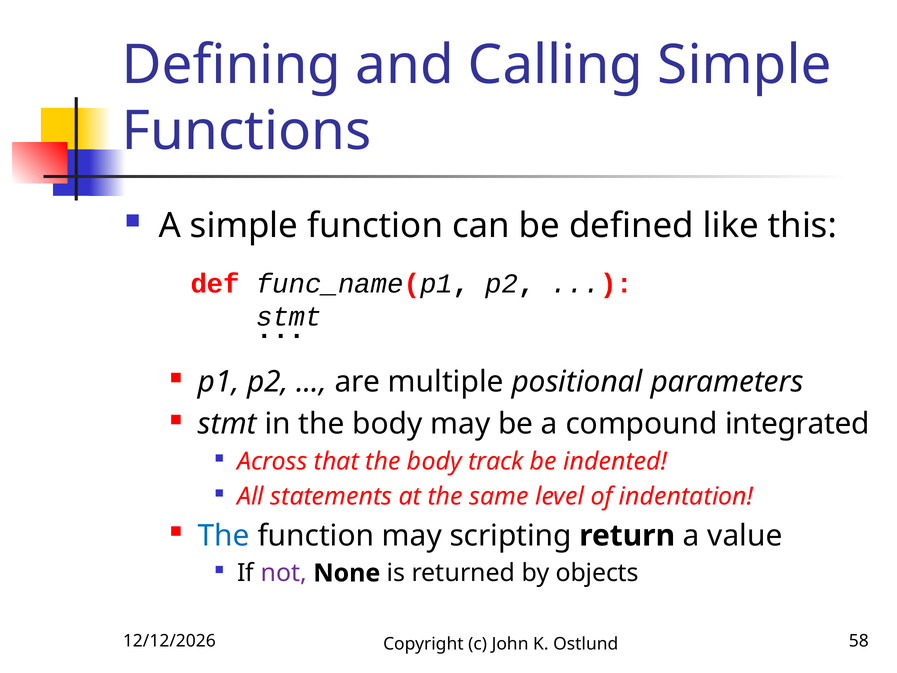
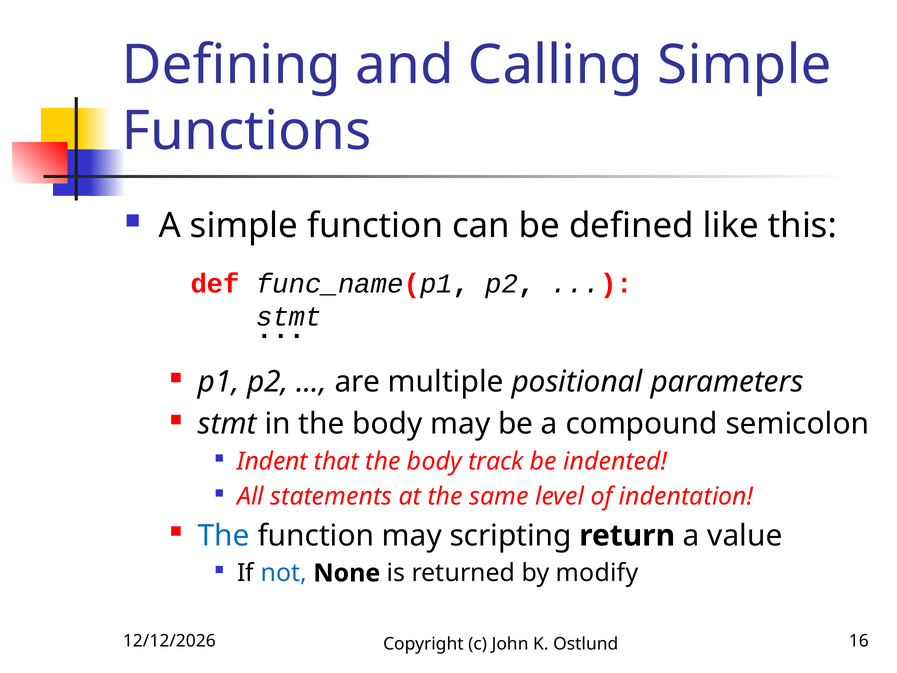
integrated: integrated -> semicolon
Across: Across -> Indent
not colour: purple -> blue
objects: objects -> modify
58: 58 -> 16
